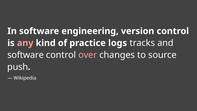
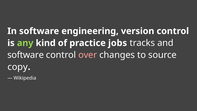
any colour: pink -> light green
logs: logs -> jobs
push: push -> copy
